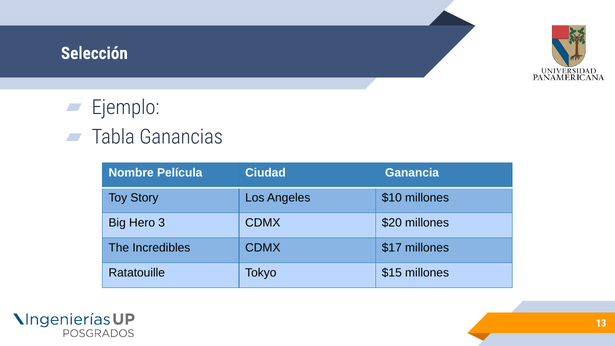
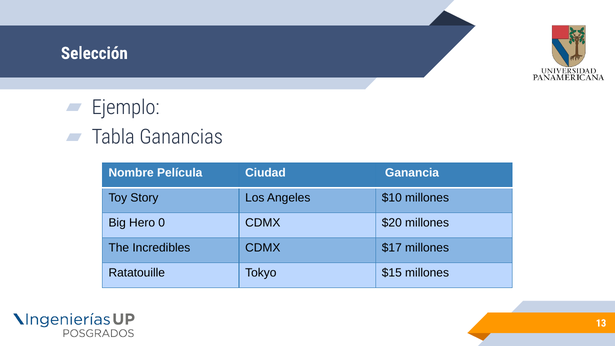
3: 3 -> 0
